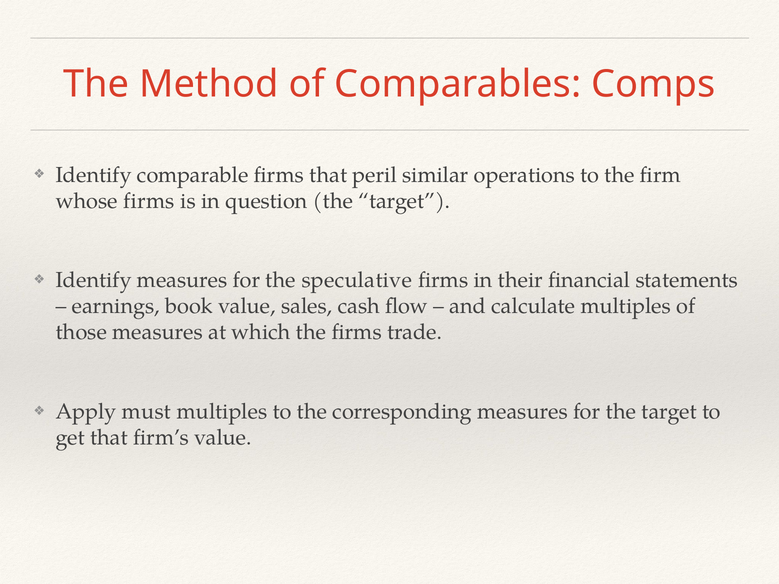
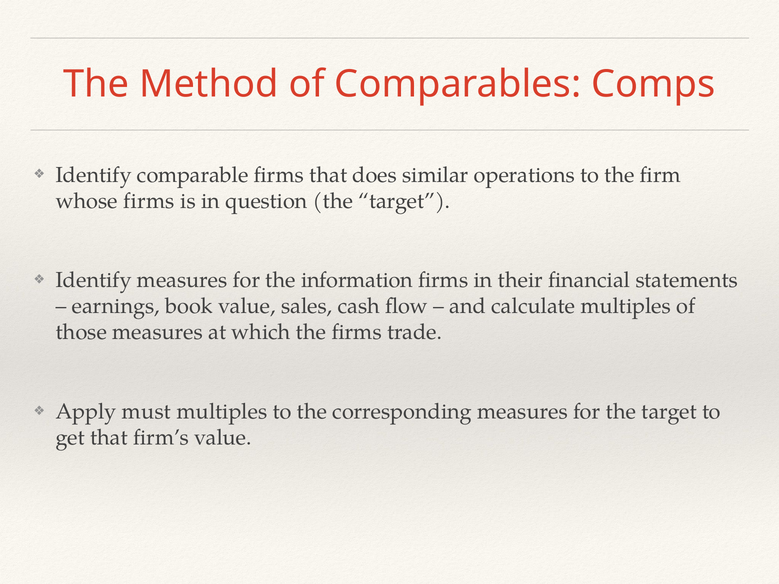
peril: peril -> does
speculative: speculative -> information
